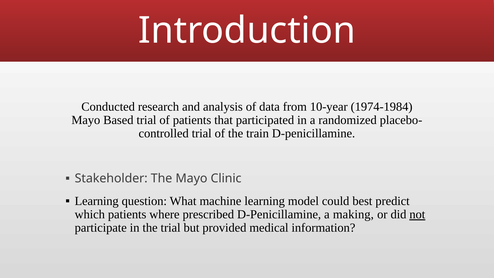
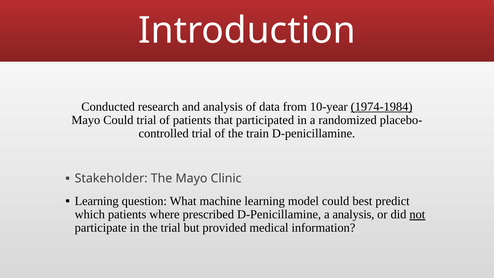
1974-1984 underline: none -> present
Mayo Based: Based -> Could
a making: making -> analysis
